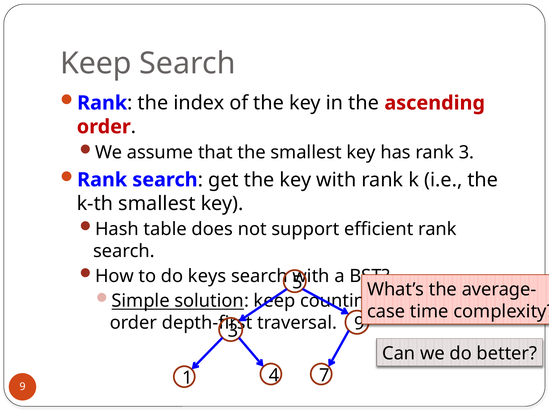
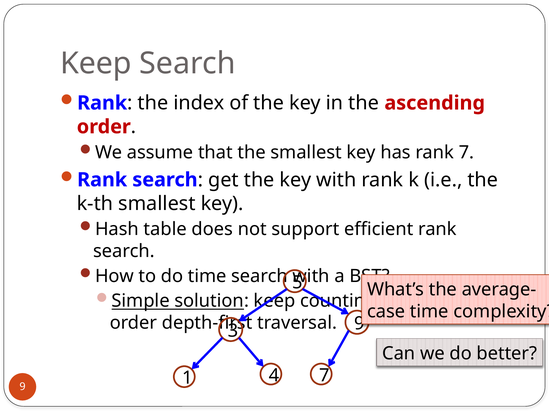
rank 3: 3 -> 7
do keys: keys -> time
